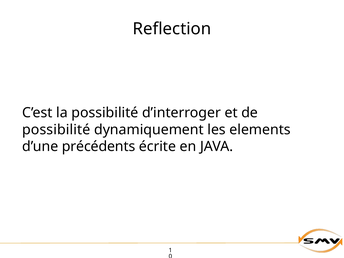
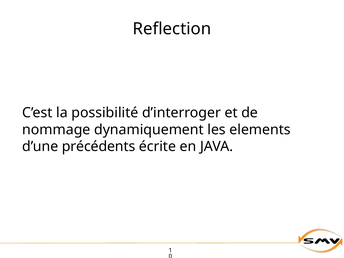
possibilité at (56, 130): possibilité -> nommage
